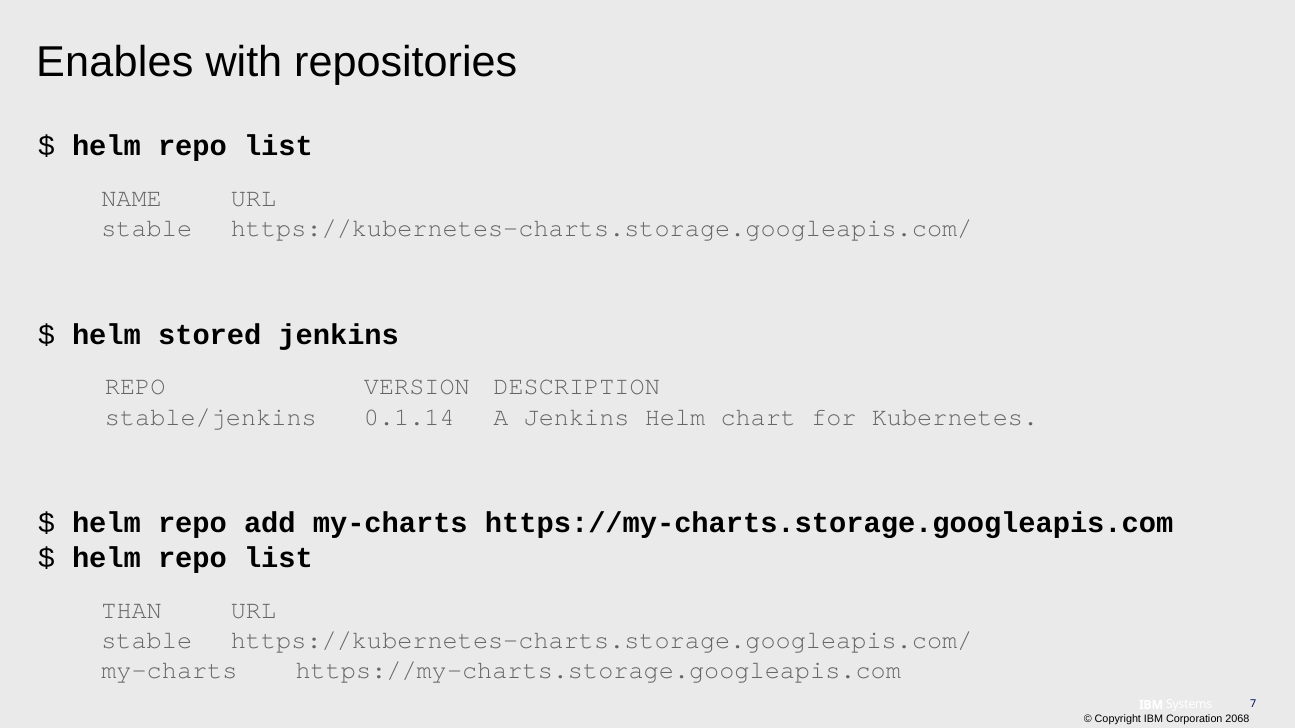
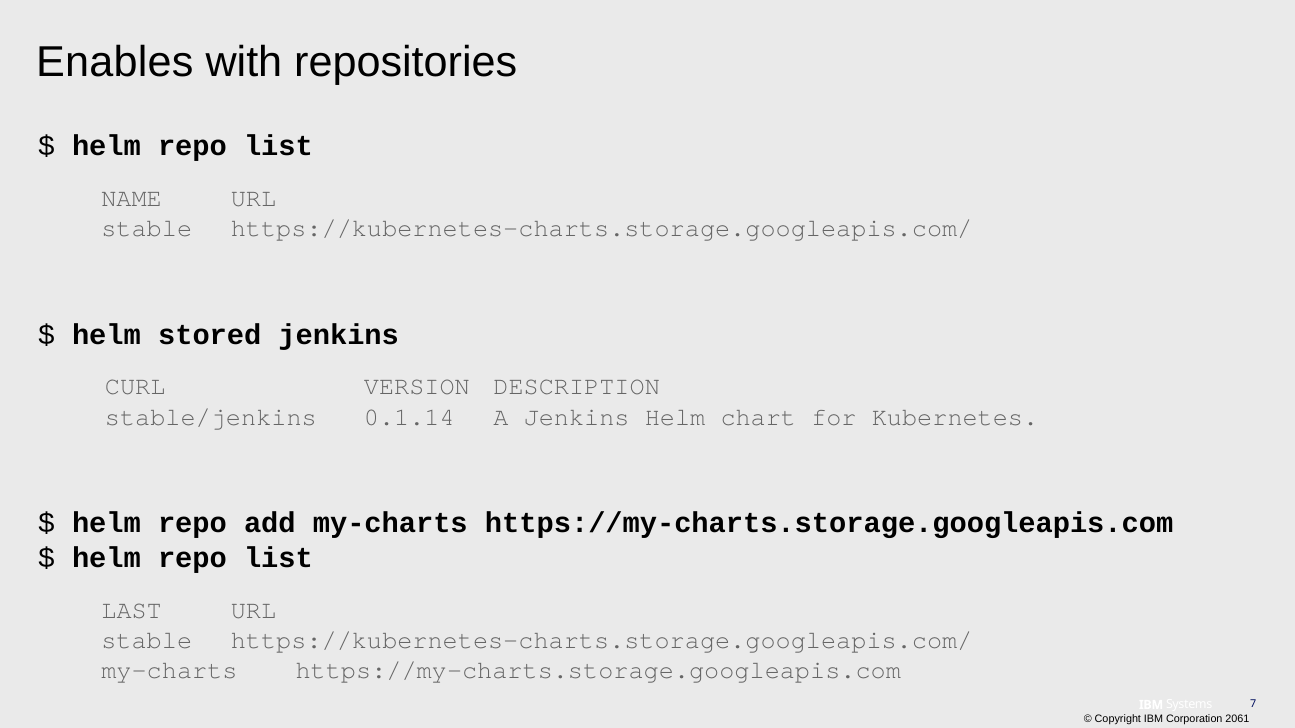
REPO at (135, 387): REPO -> CURL
THAN: THAN -> LAST
2068: 2068 -> 2061
